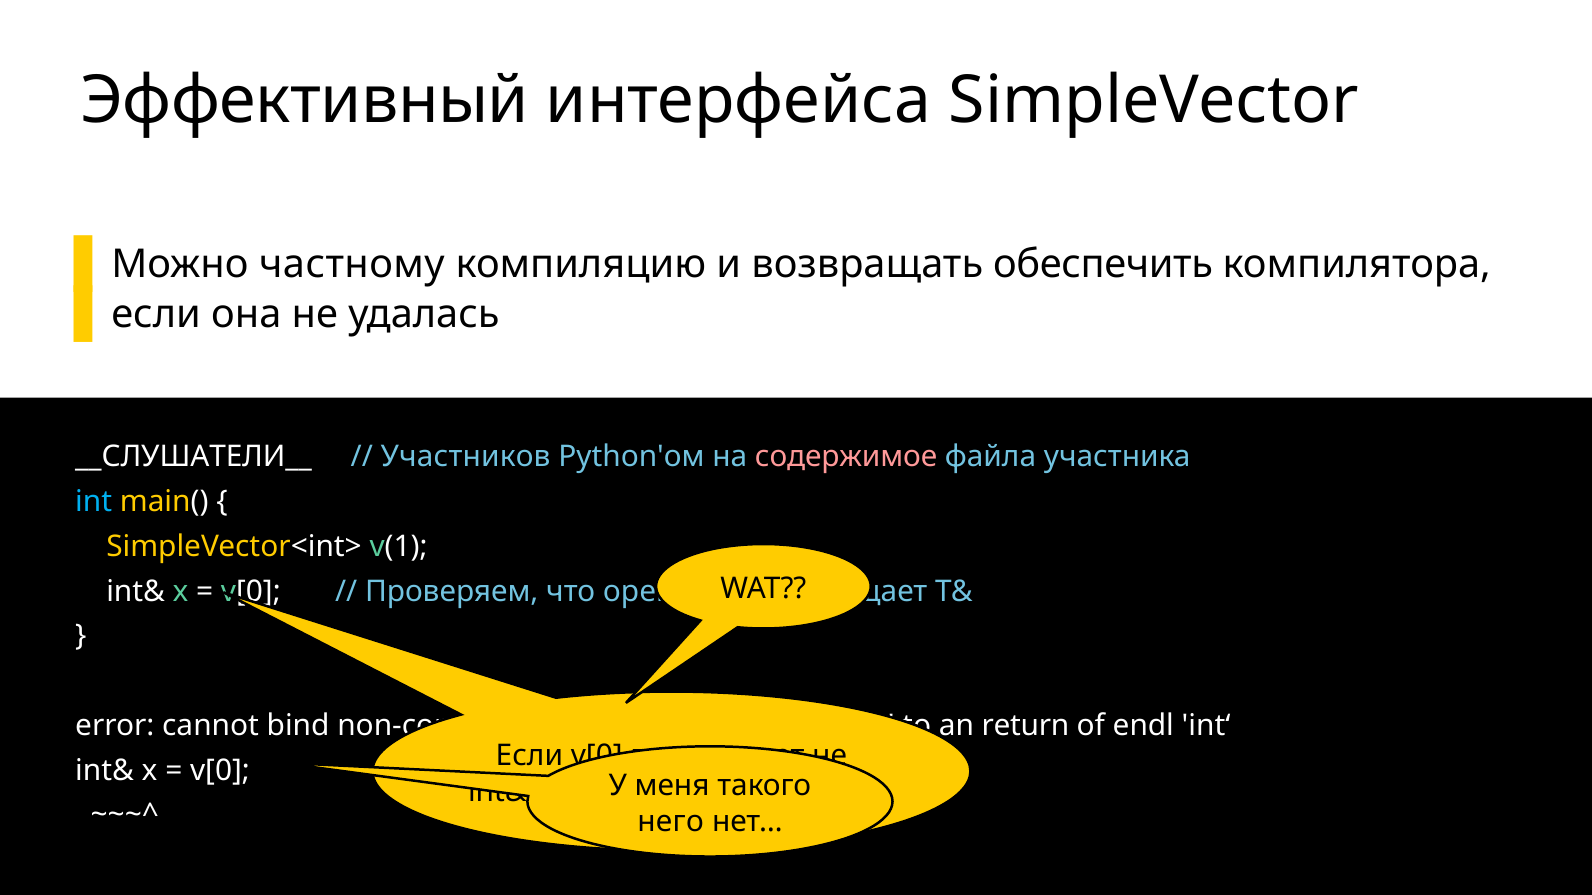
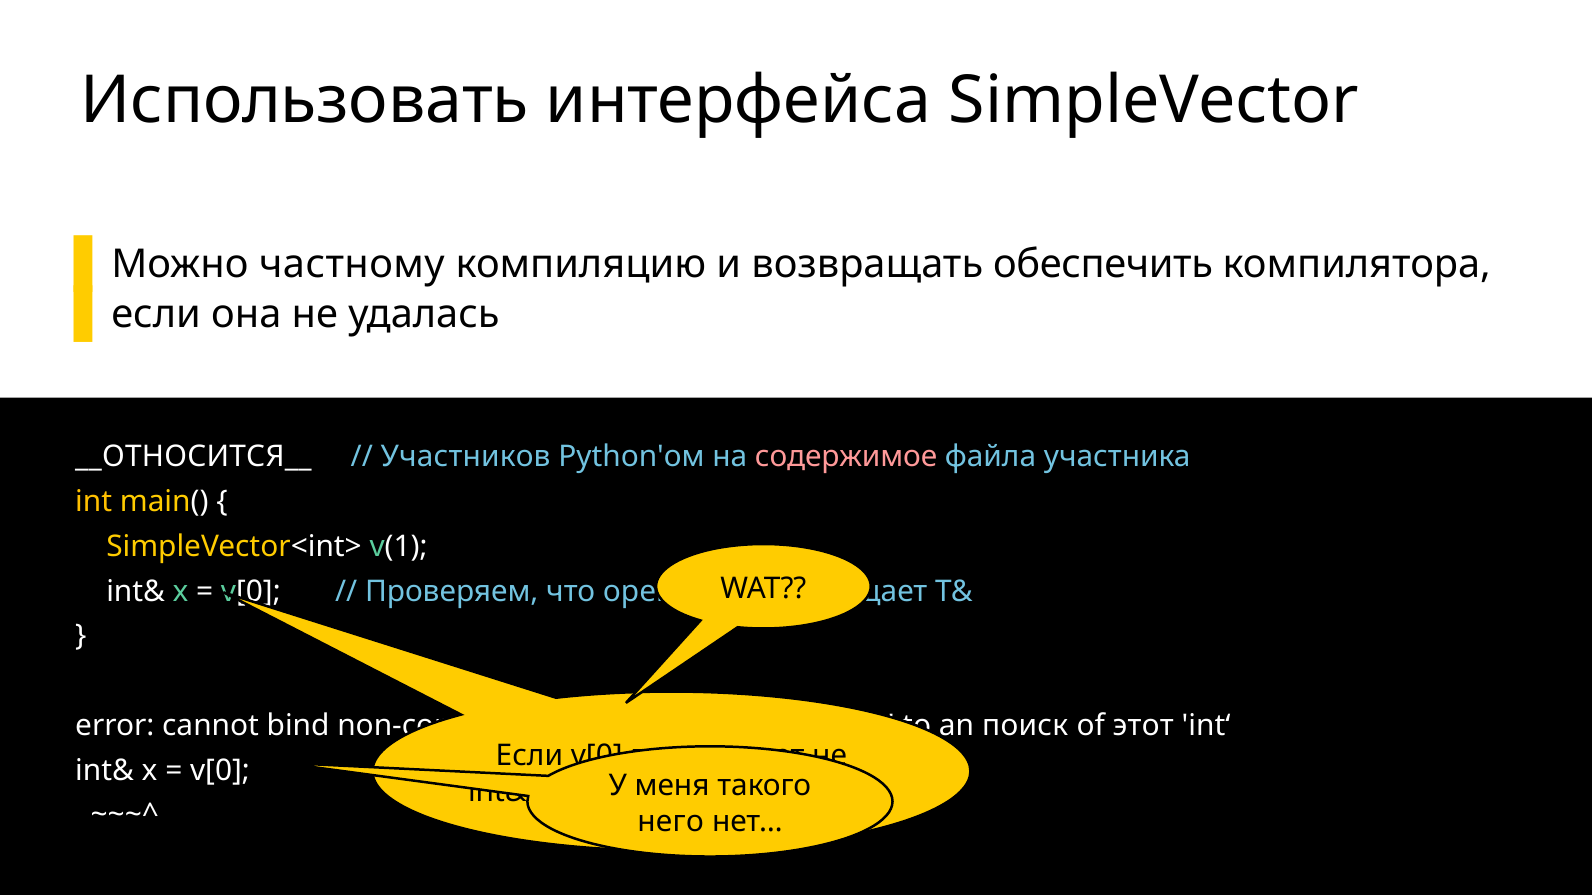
Эффективный: Эффективный -> Использовать
__СЛУШАТЕЛИ__: __СЛУШАТЕЛИ__ -> __ОТНОСИТСЯ__
int colour: light blue -> yellow
return: return -> поиск
endl: endl -> этот
